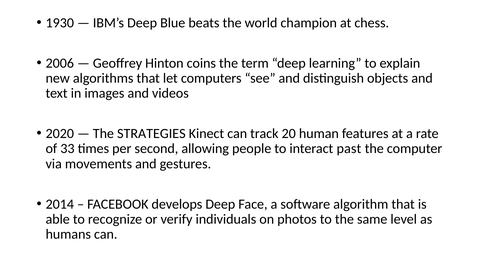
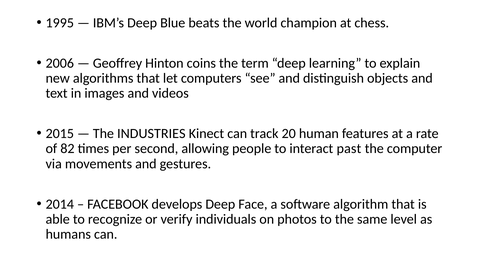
1930: 1930 -> 1995
2020: 2020 -> 2015
STRATEGIES: STRATEGIES -> INDUSTRIES
33: 33 -> 82
